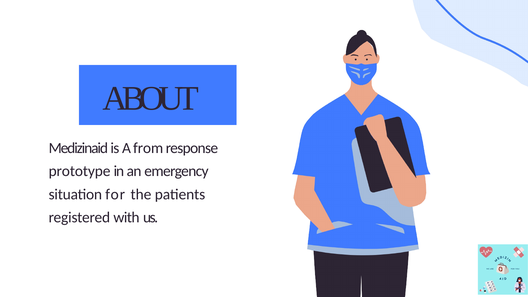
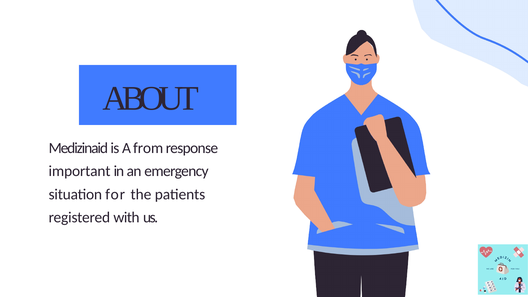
prototype: prototype -> important
